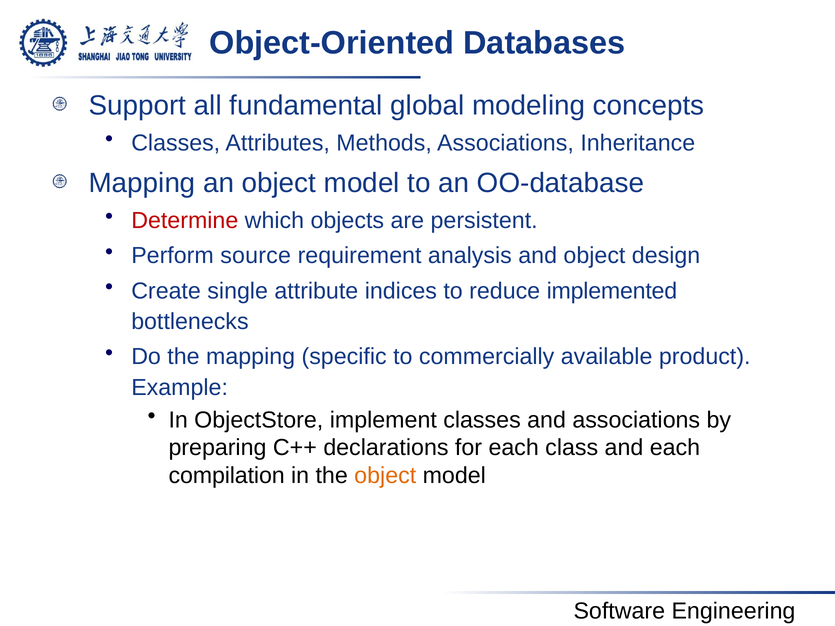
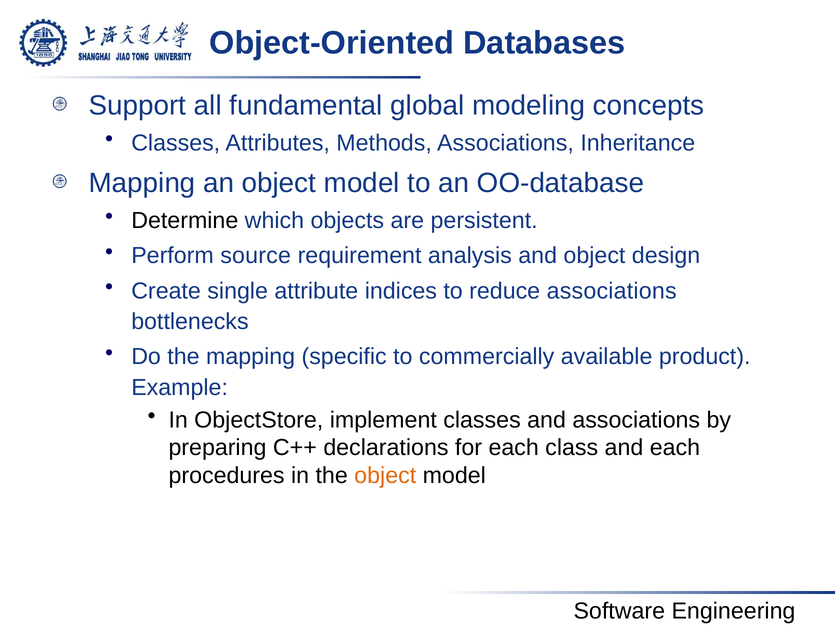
Determine colour: red -> black
reduce implemented: implemented -> associations
compilation: compilation -> procedures
